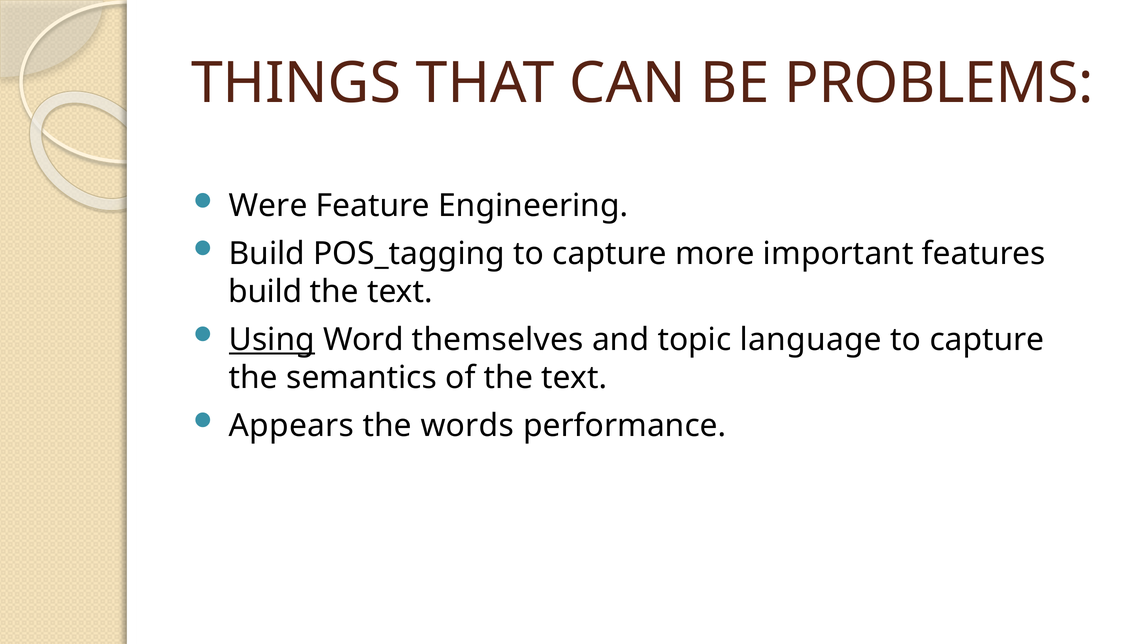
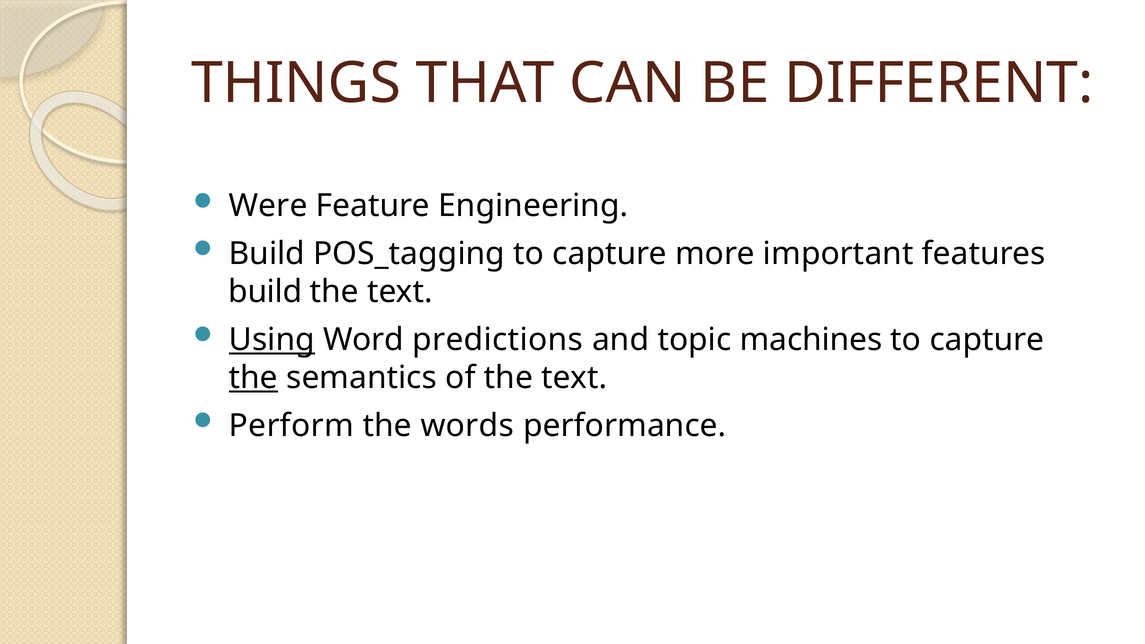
PROBLEMS: PROBLEMS -> DIFFERENT
themselves: themselves -> predictions
language: language -> machines
the at (253, 378) underline: none -> present
Appears: Appears -> Perform
